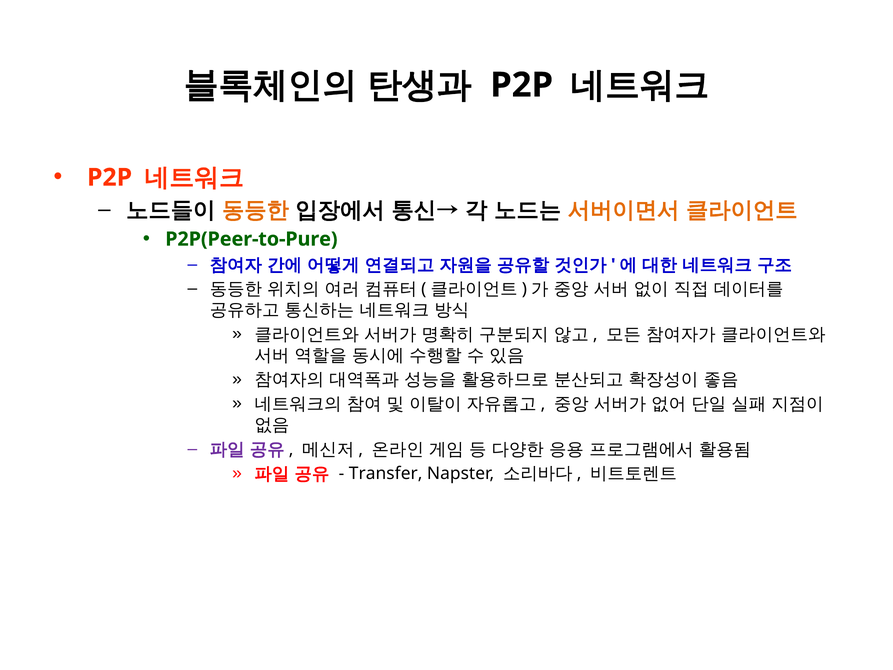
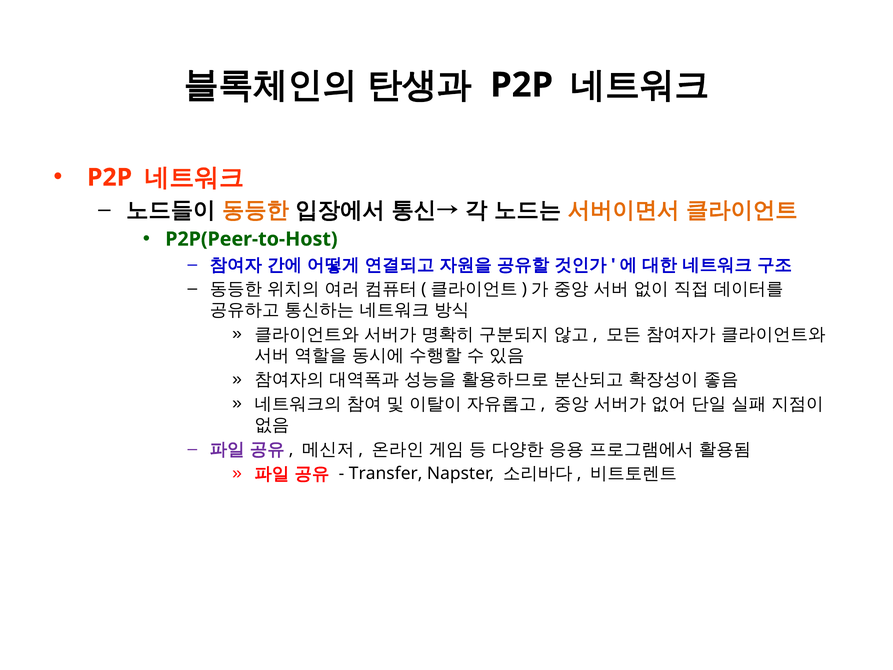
P2P(Peer-to-Pure: P2P(Peer-to-Pure -> P2P(Peer-to-Host
